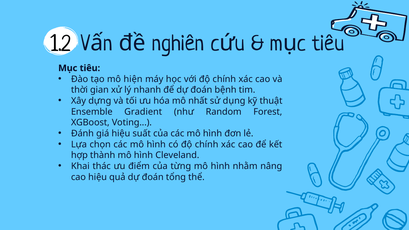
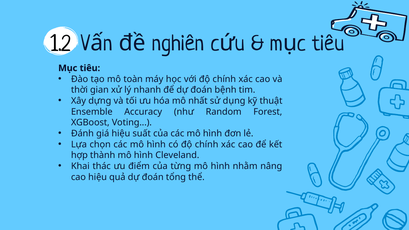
hiện: hiện -> toàn
Gradient: Gradient -> Accuracy
